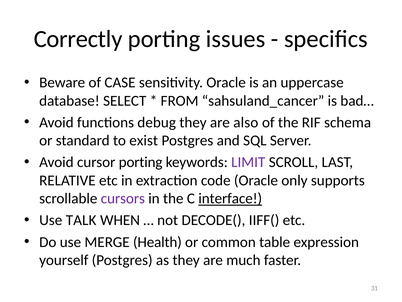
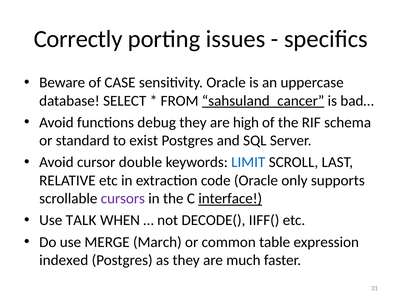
sahsuland_cancer underline: none -> present
also: also -> high
cursor porting: porting -> double
LIMIT colour: purple -> blue
Health: Health -> March
yourself: yourself -> indexed
